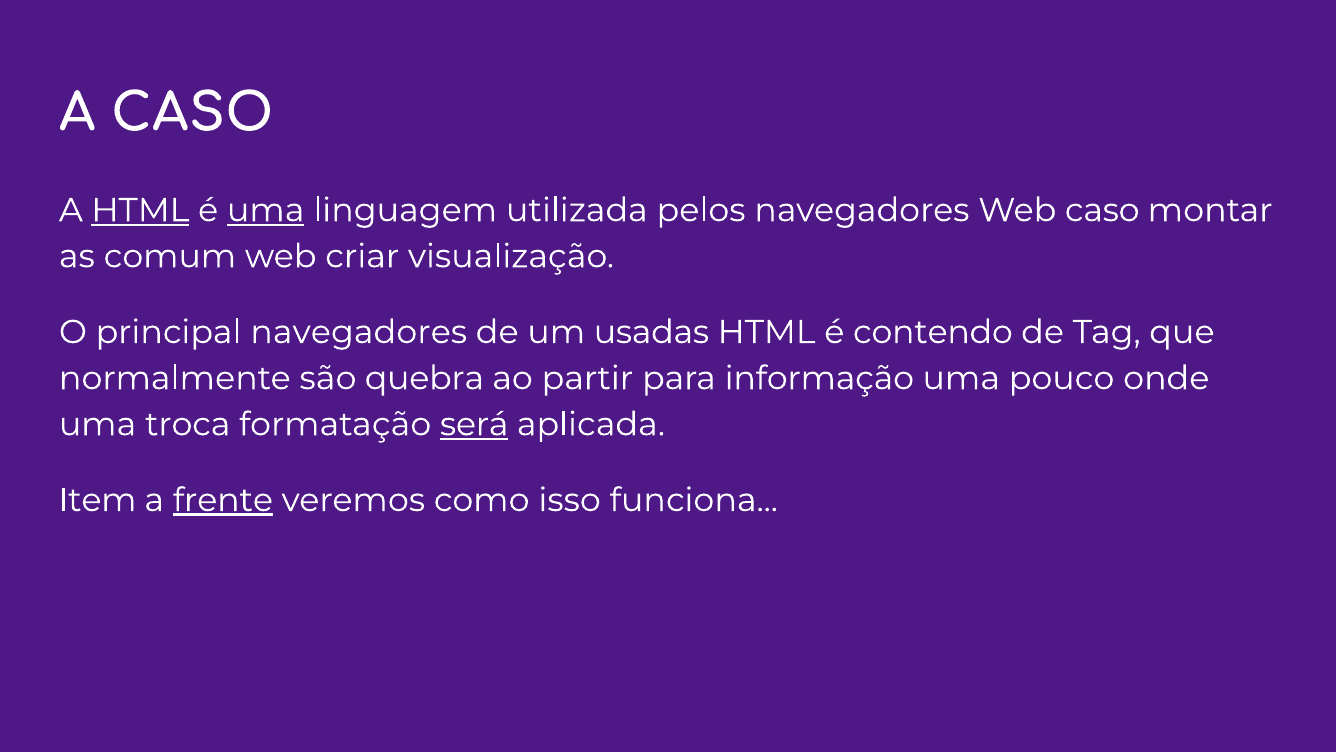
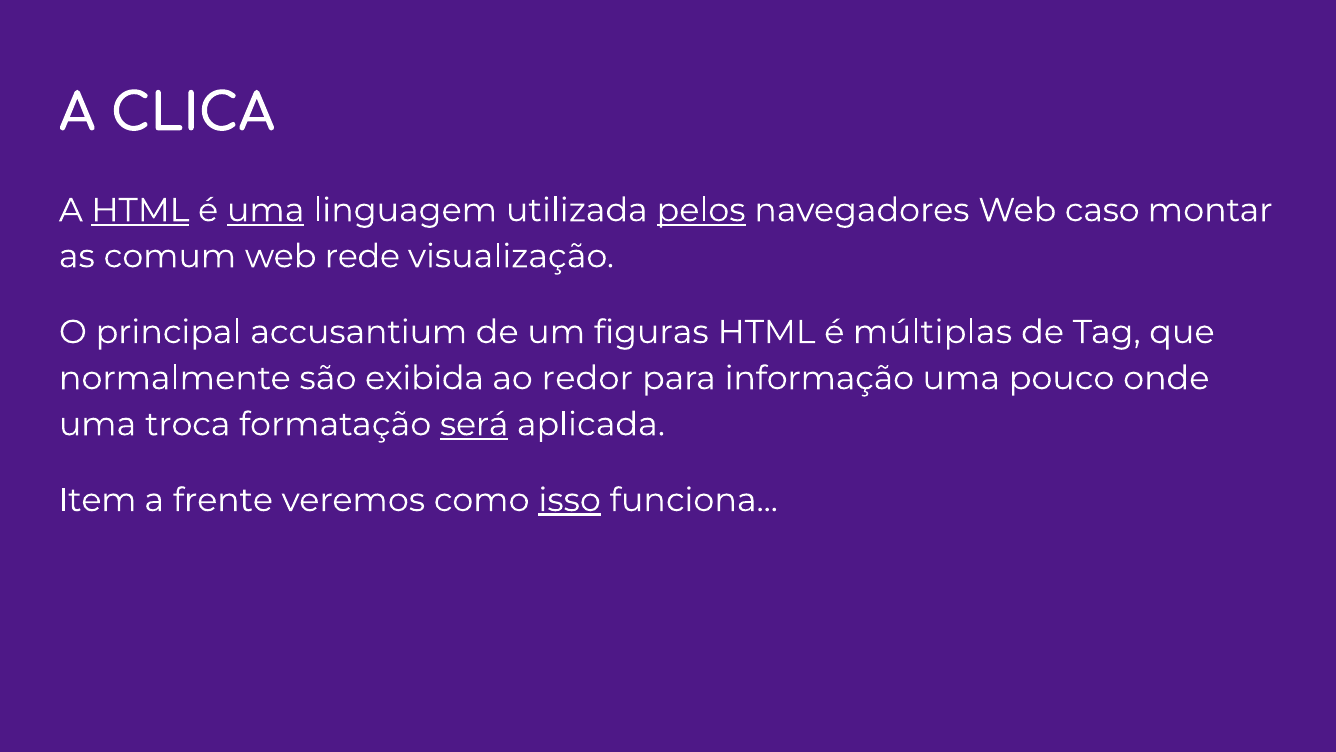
A CASO: CASO -> CLICA
pelos underline: none -> present
criar: criar -> rede
principal navegadores: navegadores -> accusantium
usadas: usadas -> figuras
contendo: contendo -> múltiplas
quebra: quebra -> exibida
partir: partir -> redor
frente underline: present -> none
isso underline: none -> present
